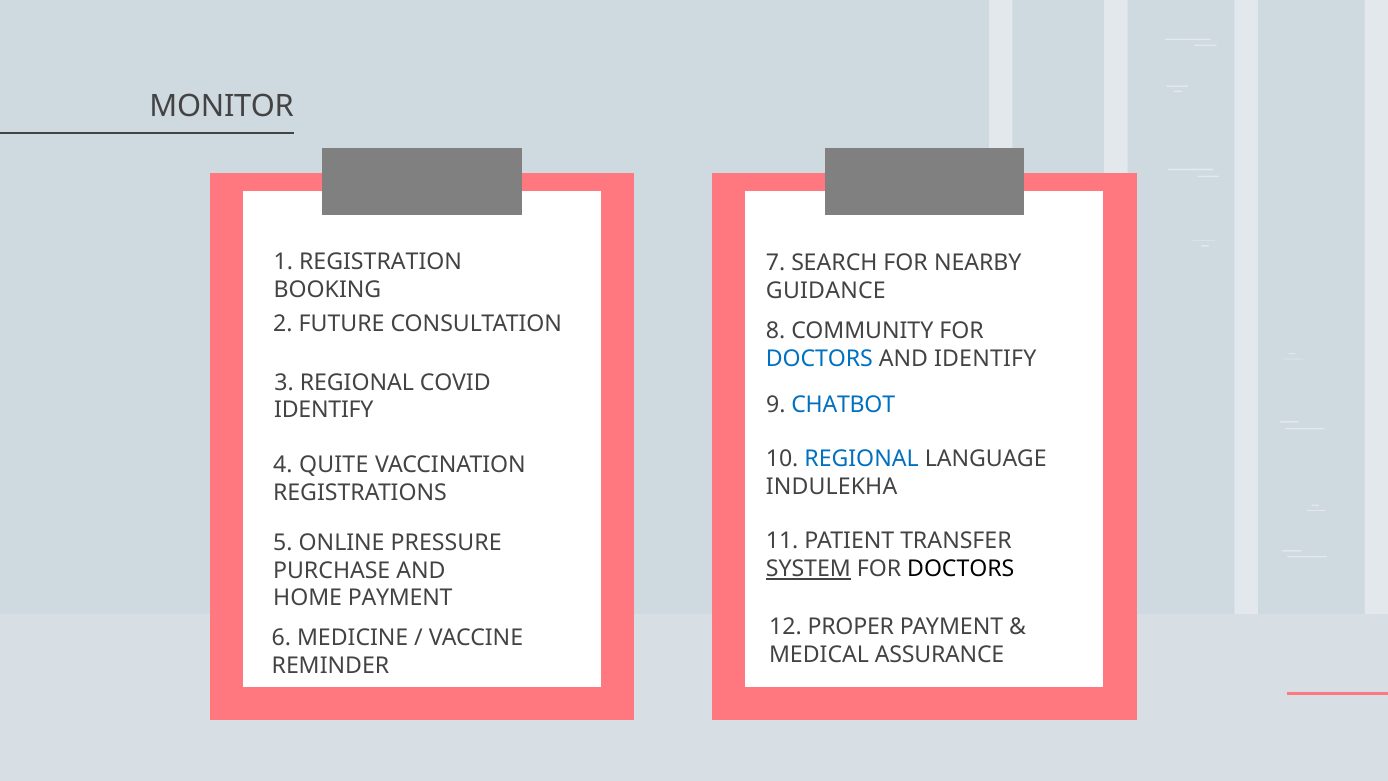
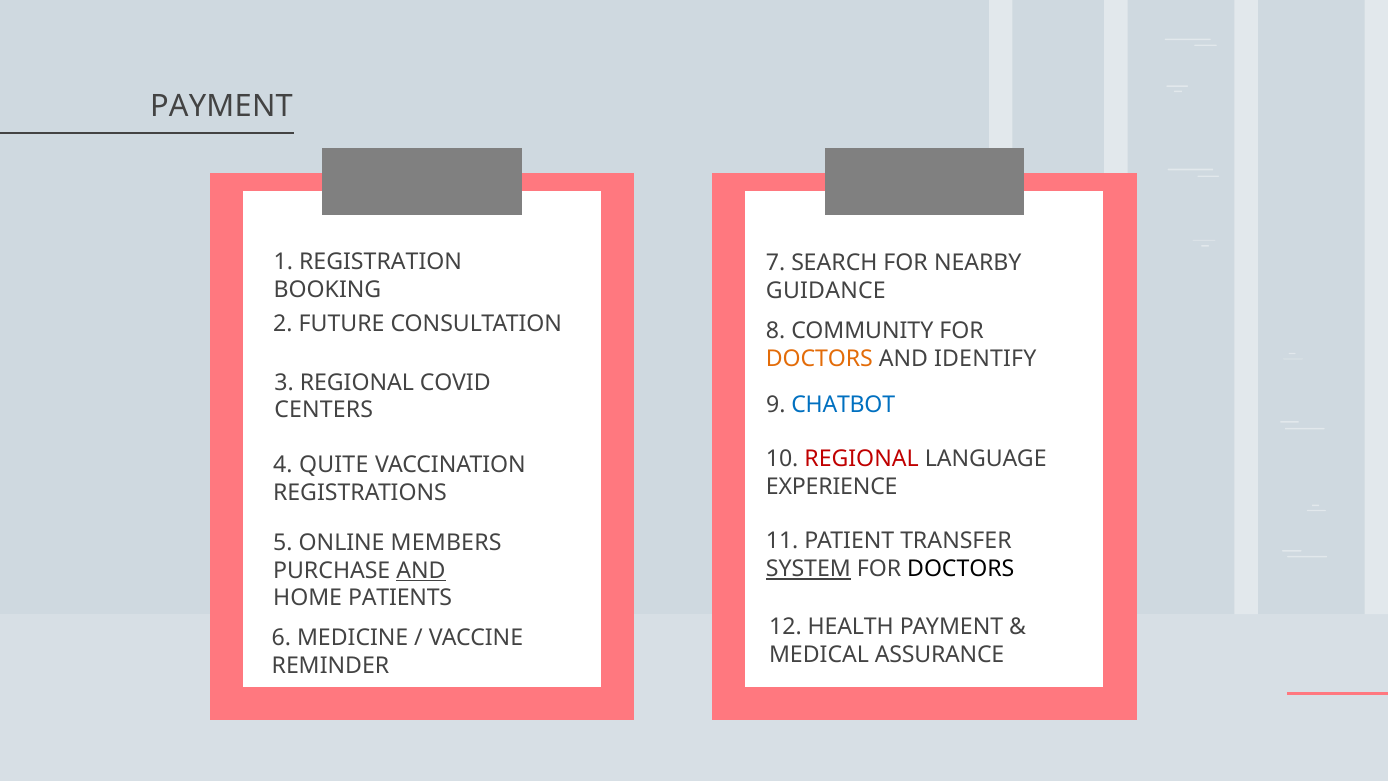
MONITOR at (222, 106): MONITOR -> PAYMENT
DOCTORS at (819, 359) colour: blue -> orange
IDENTIFY at (324, 410): IDENTIFY -> CENTERS
REGIONAL at (862, 459) colour: blue -> red
INDULEKHA: INDULEKHA -> EXPERIENCE
PRESSURE: PRESSURE -> MEMBERS
AND at (421, 570) underline: none -> present
HOME PAYMENT: PAYMENT -> PATIENTS
PROPER: PROPER -> HEALTH
